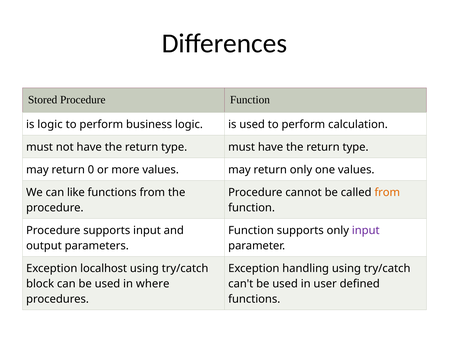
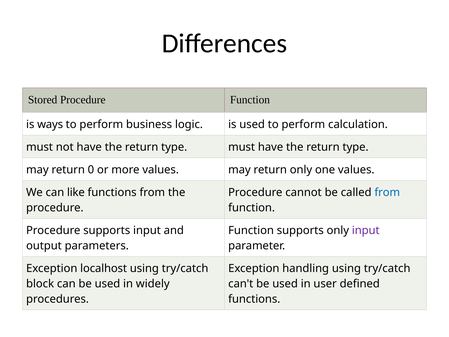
is logic: logic -> ways
from at (387, 192) colour: orange -> blue
where: where -> widely
